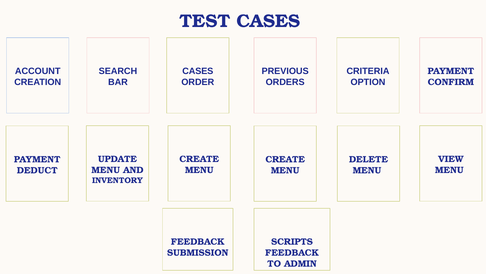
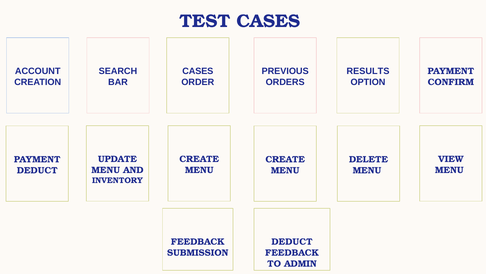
CRITERIA: CRITERIA -> RESULTS
SCRIPTS at (292, 241): SCRIPTS -> DEDUCT
